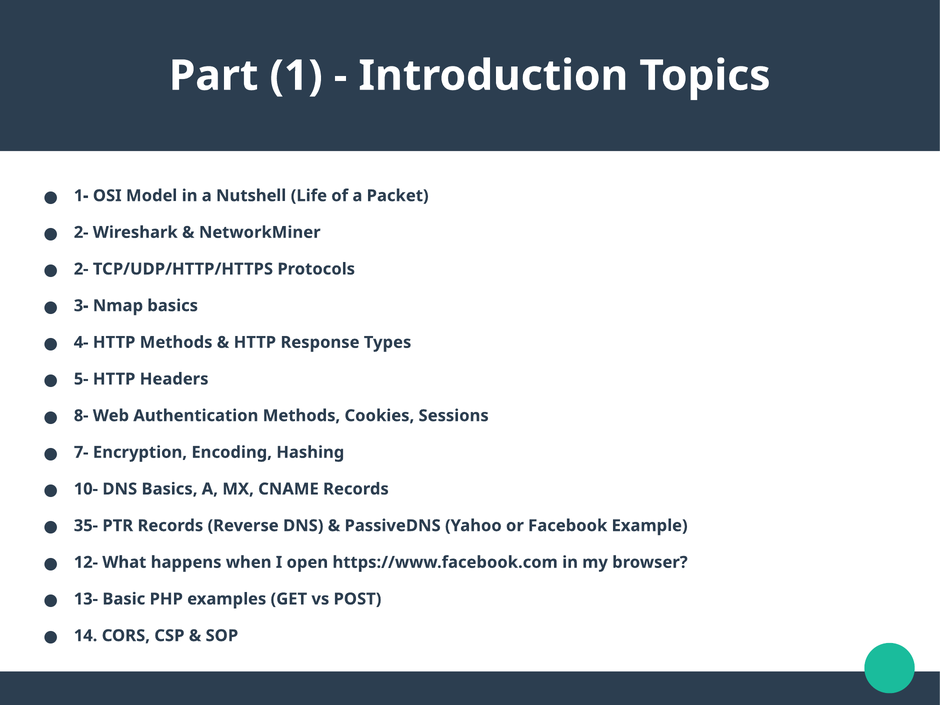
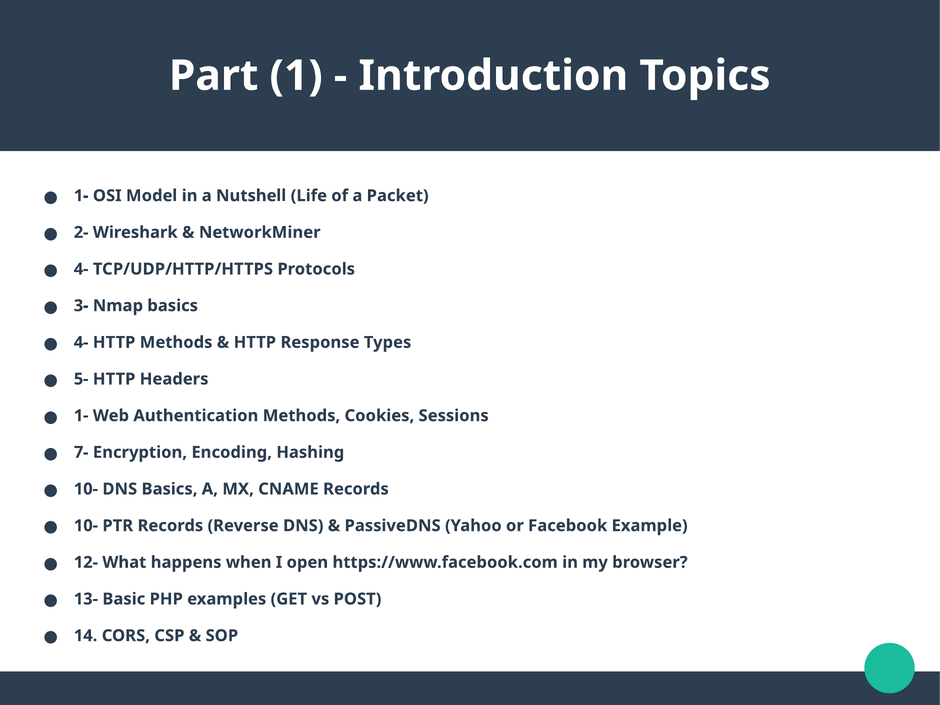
2- at (81, 269): 2- -> 4-
8- at (81, 416): 8- -> 1-
35- at (86, 526): 35- -> 10-
